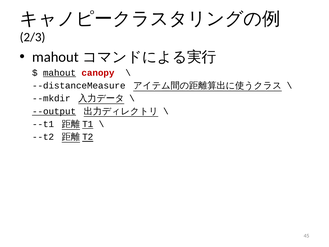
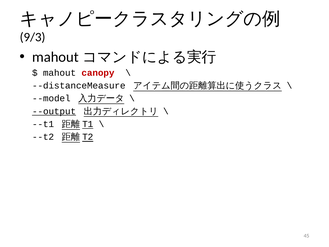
2/3: 2/3 -> 9/3
mahout underline: present -> none
--mkdir: --mkdir -> --model
